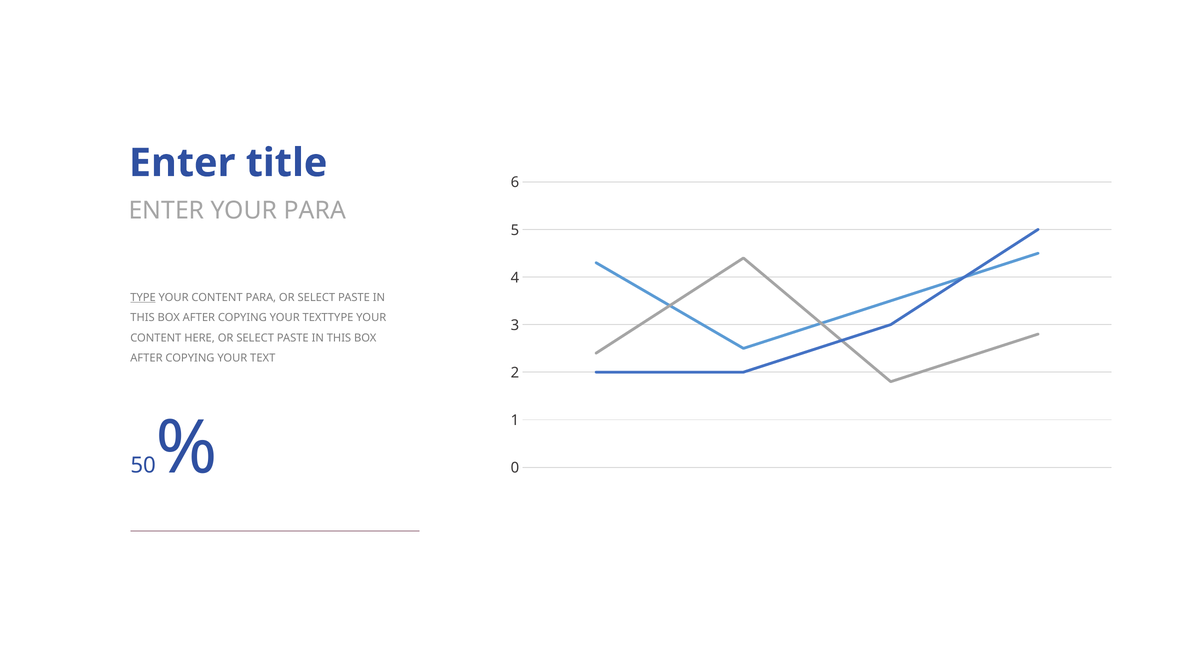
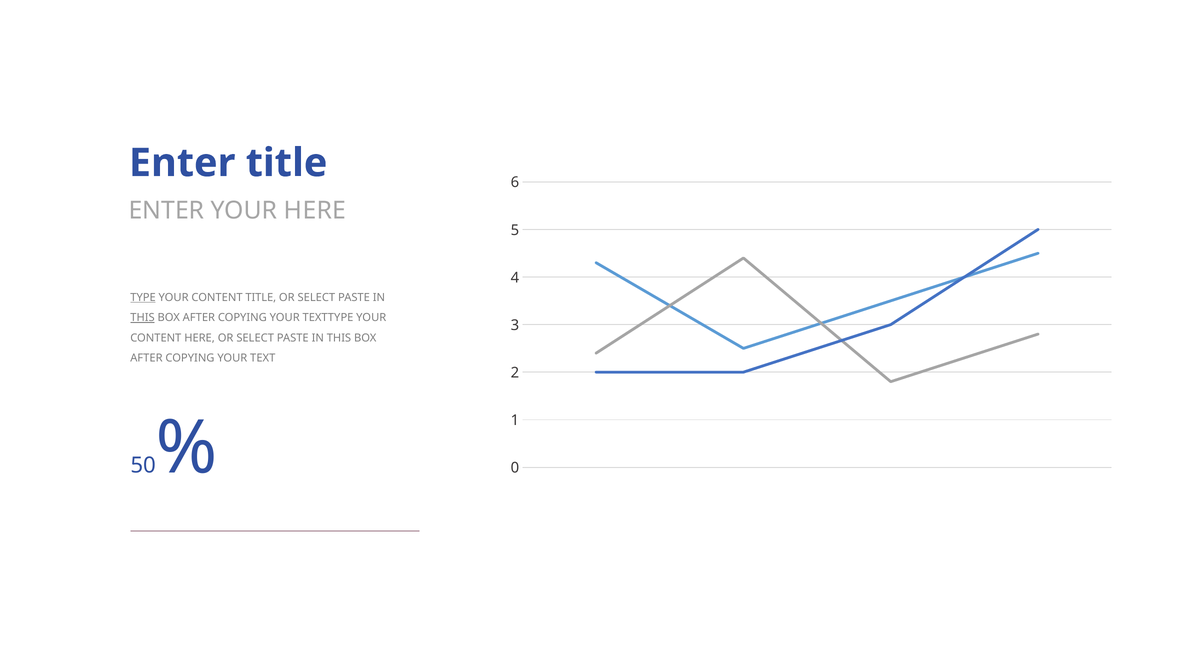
YOUR PARA: PARA -> HERE
CONTENT PARA: PARA -> TITLE
THIS at (143, 318) underline: none -> present
